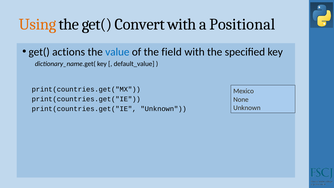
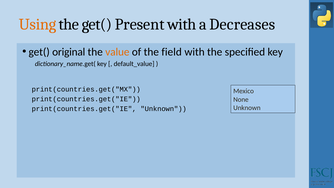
Convert: Convert -> Present
Positional: Positional -> Decreases
actions: actions -> original
value colour: blue -> orange
